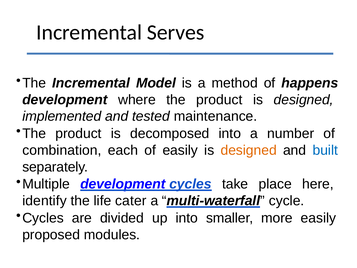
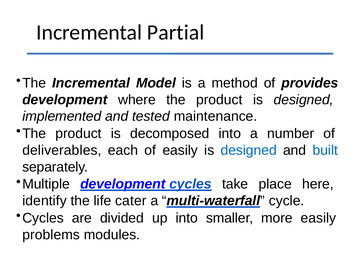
Serves: Serves -> Partial
happens: happens -> provides
combination: combination -> deliverables
designed at (249, 150) colour: orange -> blue
proposed: proposed -> problems
